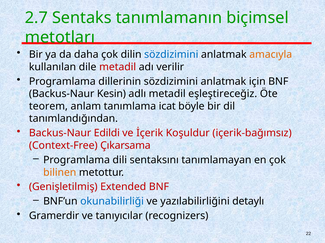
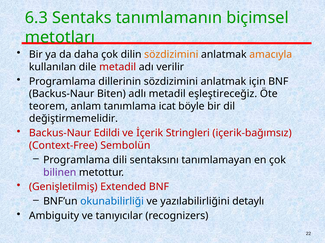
2.7: 2.7 -> 6.3
sözdizimini at (171, 55) colour: blue -> orange
Kesin: Kesin -> Biten
tanımlandığından: tanımlandığından -> değiştirmemelidir
Koşuldur: Koşuldur -> Stringleri
Çıkarsama: Çıkarsama -> Sembolün
bilinen colour: orange -> purple
Gramerdir: Gramerdir -> Ambiguity
